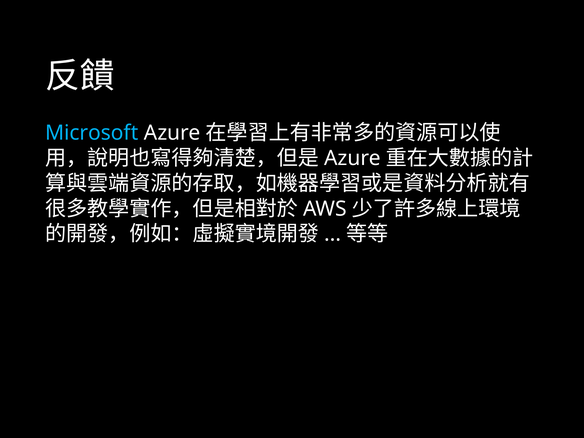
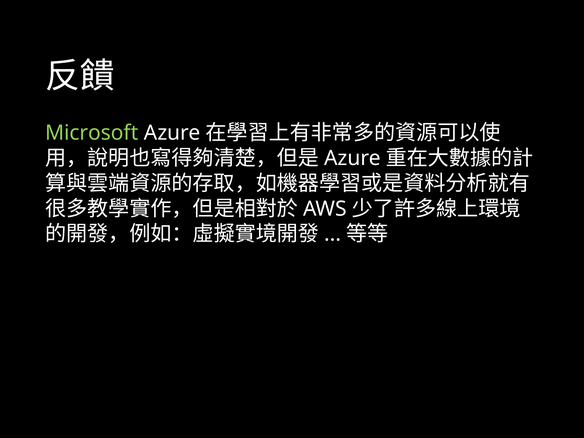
Microsoft colour: light blue -> light green
